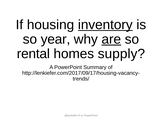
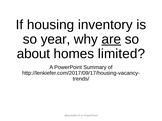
inventory underline: present -> none
rental: rental -> about
supply: supply -> limited
